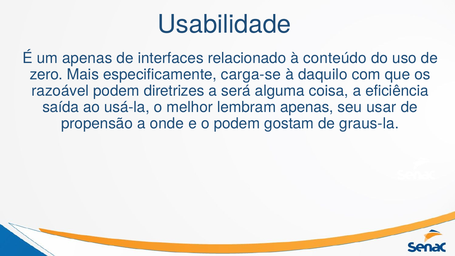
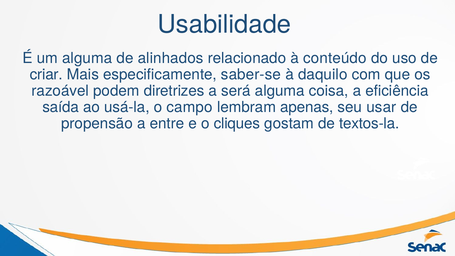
um apenas: apenas -> alguma
interfaces: interfaces -> alinhados
zero: zero -> criar
carga-se: carga-se -> saber-se
melhor: melhor -> campo
onde: onde -> entre
o podem: podem -> cliques
graus-la: graus-la -> textos-la
